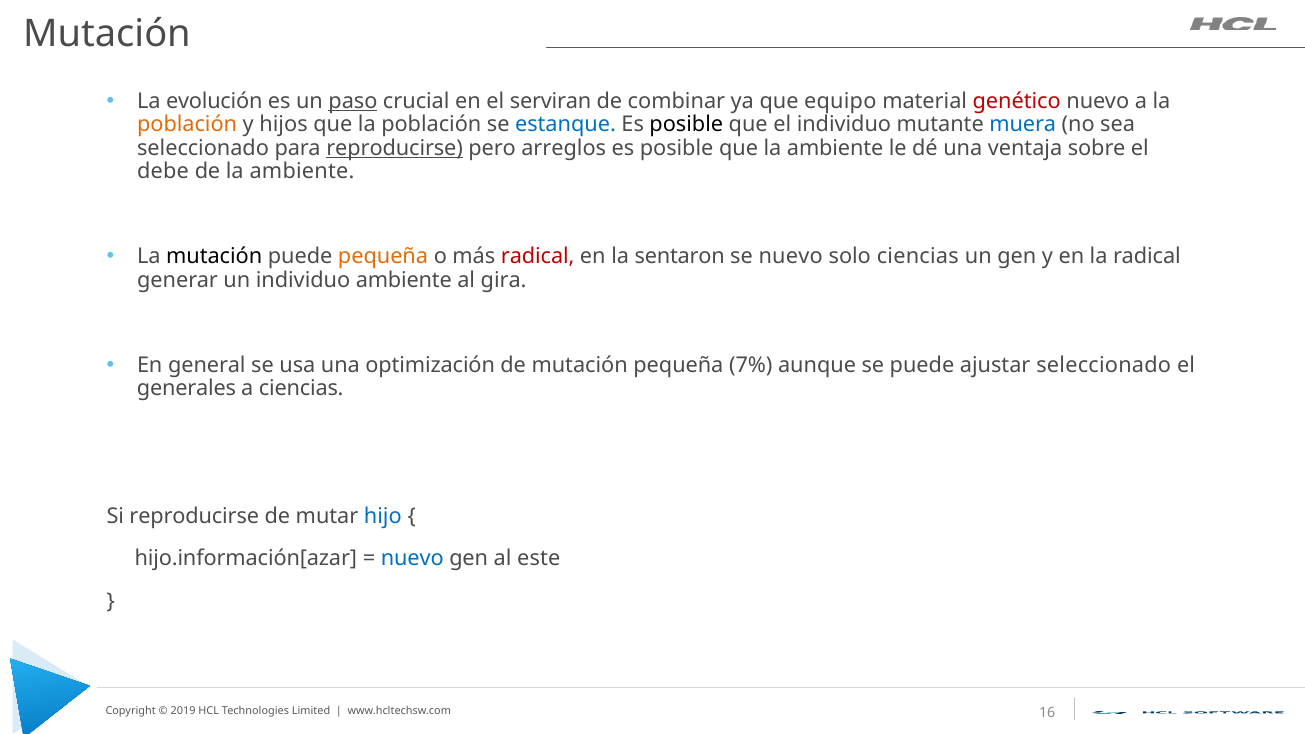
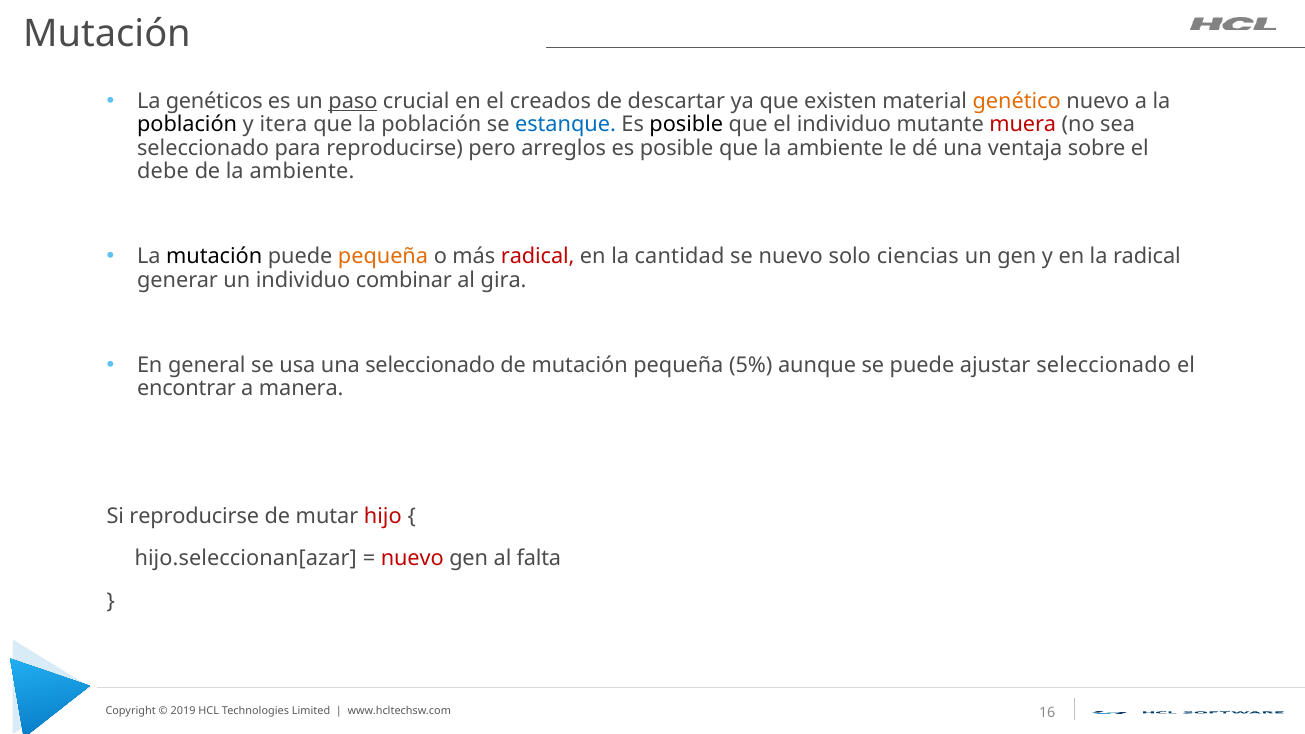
evolución: evolución -> genéticos
serviran: serviran -> creados
combinar: combinar -> descartar
equipo: equipo -> existen
genético colour: red -> orange
población at (187, 125) colour: orange -> black
hijos: hijos -> itera
muera colour: blue -> red
reproducirse at (395, 148) underline: present -> none
sentaron: sentaron -> cantidad
individuo ambiente: ambiente -> combinar
una optimización: optimización -> seleccionado
7%: 7% -> 5%
generales: generales -> encontrar
a ciencias: ciencias -> manera
hijo colour: blue -> red
hijo.información[azar: hijo.información[azar -> hijo.seleccionan[azar
nuevo at (412, 559) colour: blue -> red
este: este -> falta
